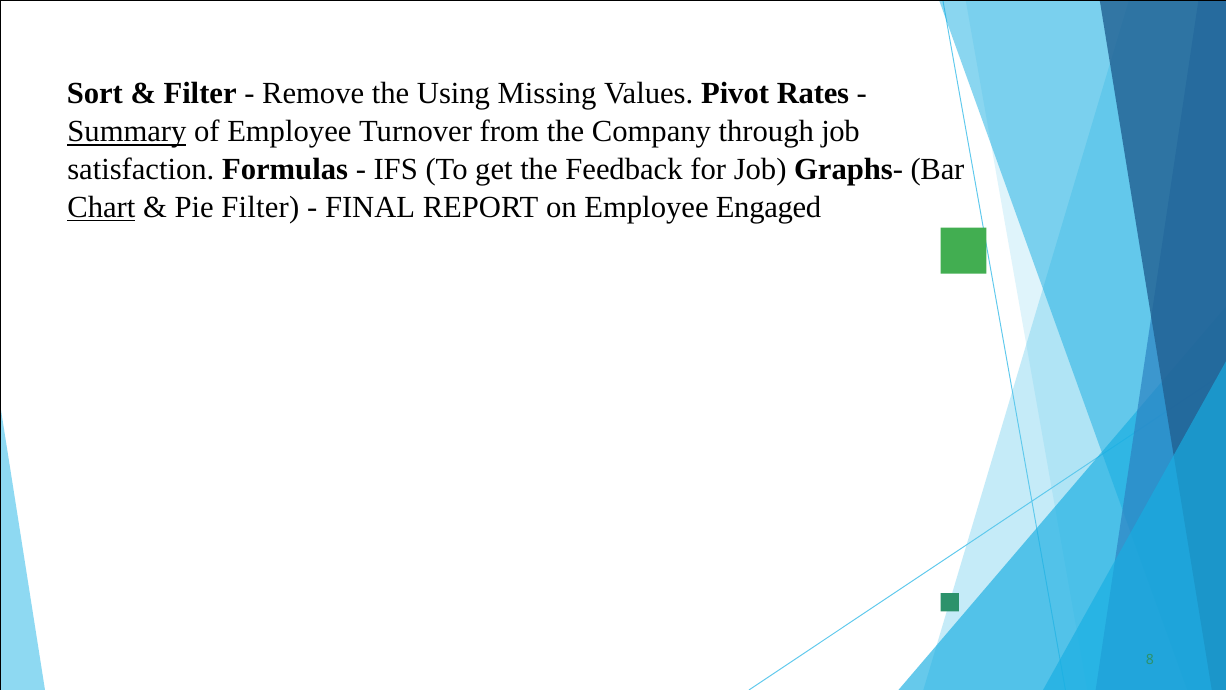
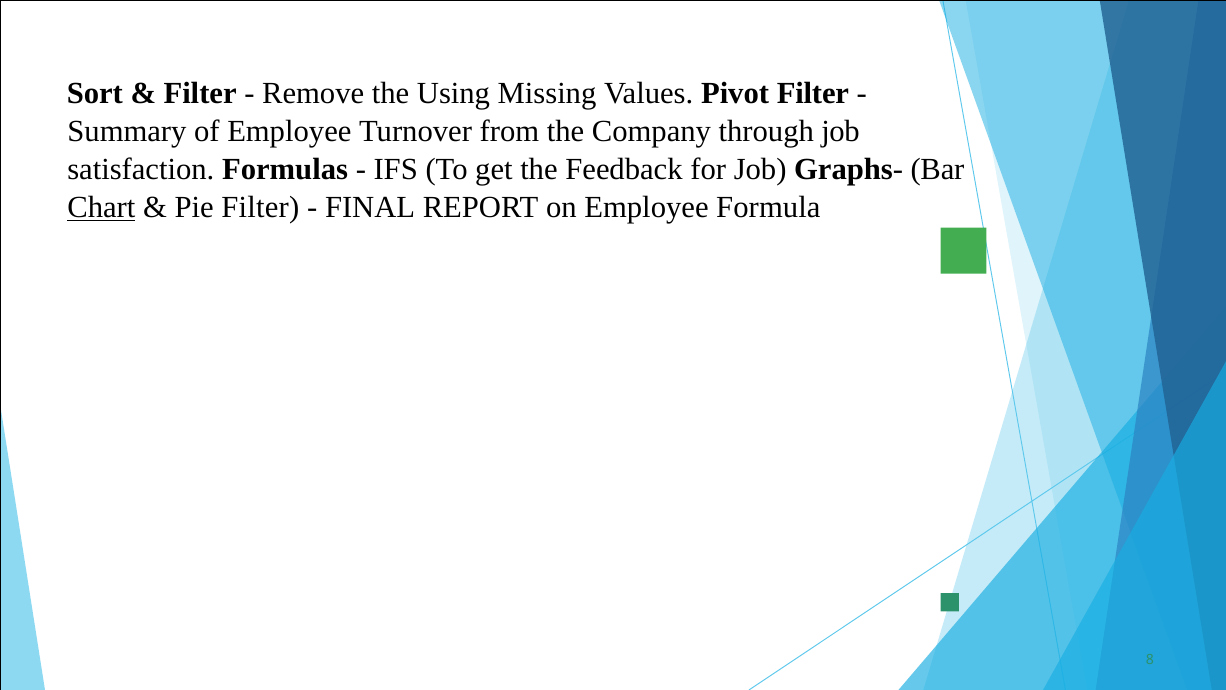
Pivot Rates: Rates -> Filter
Summary underline: present -> none
Engaged: Engaged -> Formula
